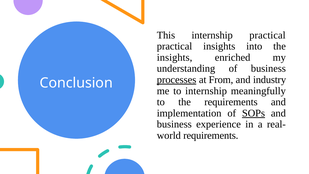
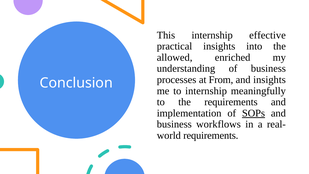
internship practical: practical -> effective
insights at (175, 57): insights -> allowed
processes underline: present -> none
and industry: industry -> insights
experience: experience -> workflows
